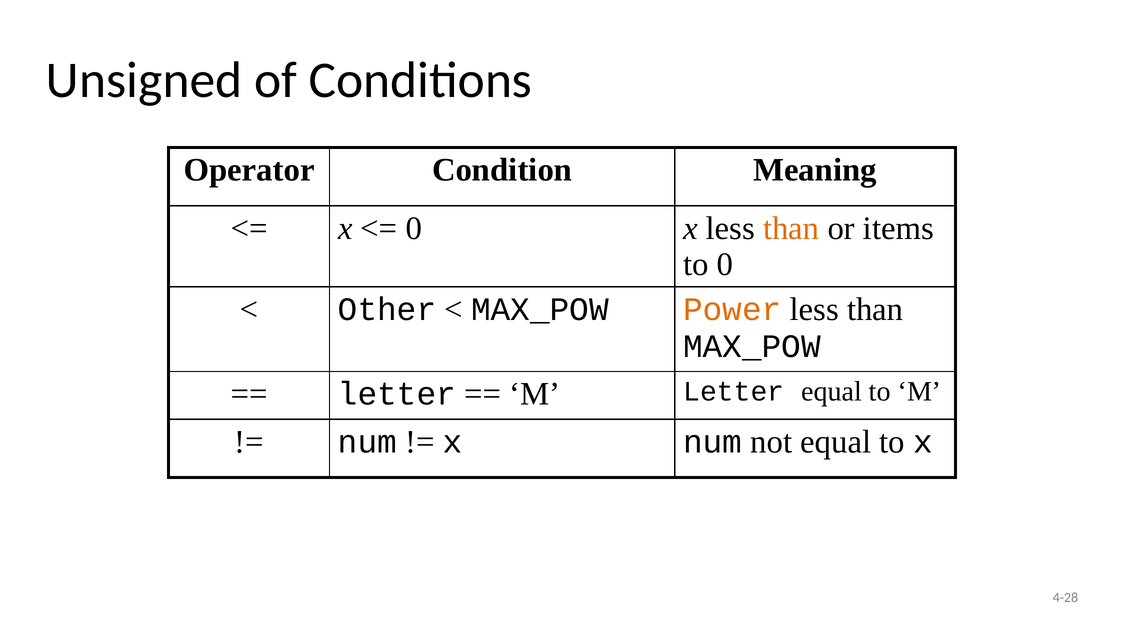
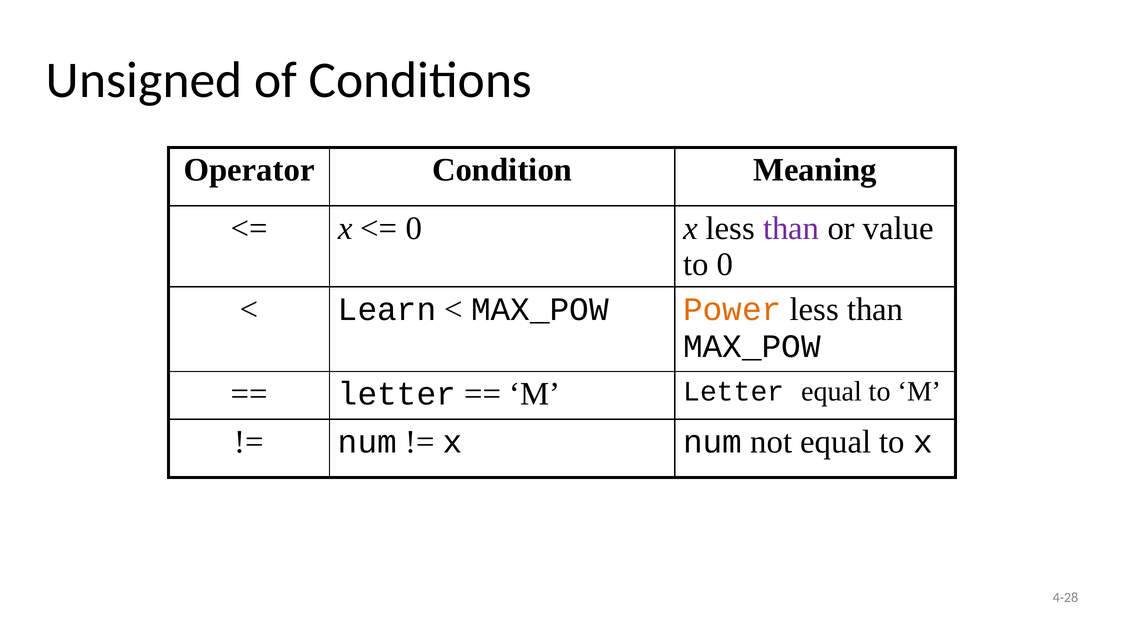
than at (791, 228) colour: orange -> purple
items: items -> value
Other: Other -> Learn
